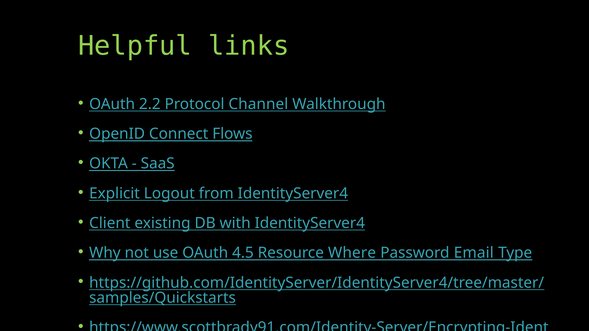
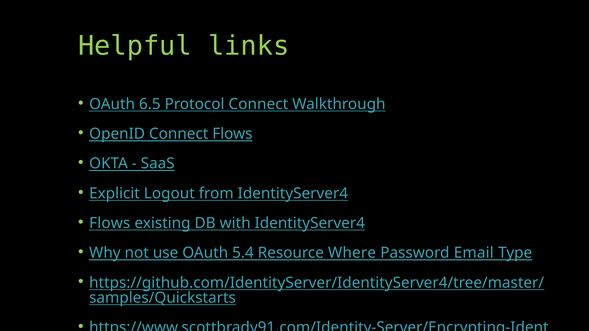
2.2: 2.2 -> 6.5
Protocol Channel: Channel -> Connect
Client at (110, 223): Client -> Flows
4.5: 4.5 -> 5.4
